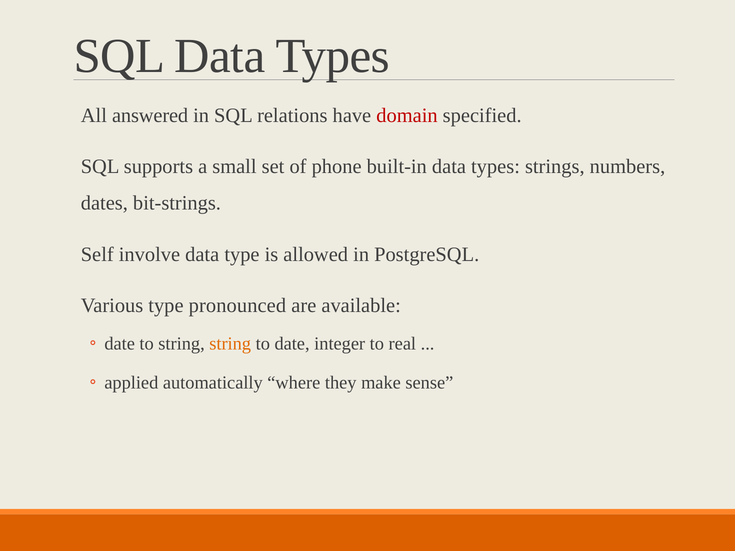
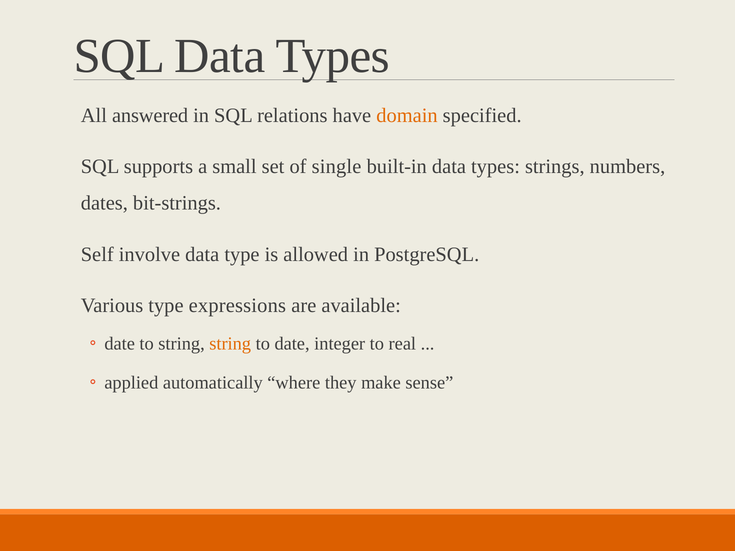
domain colour: red -> orange
phone: phone -> single
pronounced: pronounced -> expressions
